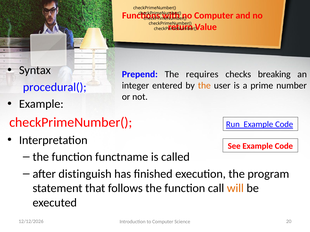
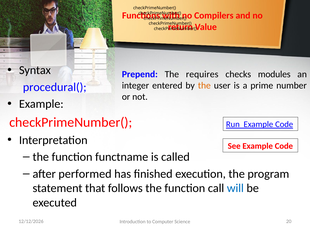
no Computer: Computer -> Compilers
breaking: breaking -> modules
distinguish: distinguish -> performed
will colour: orange -> blue
